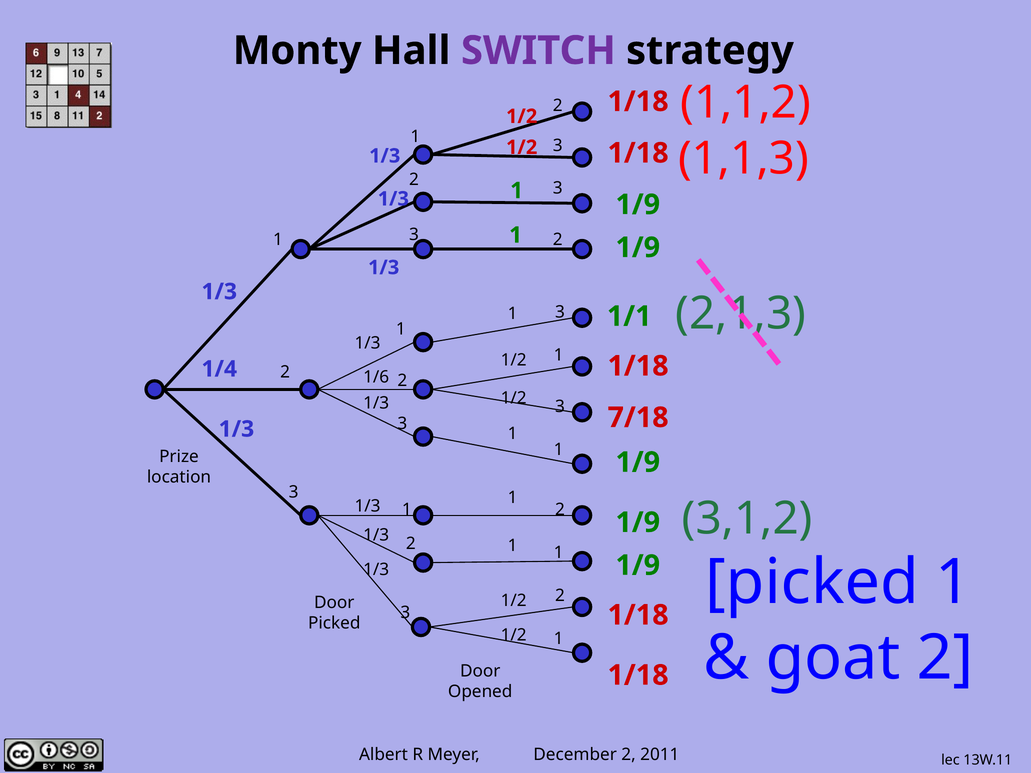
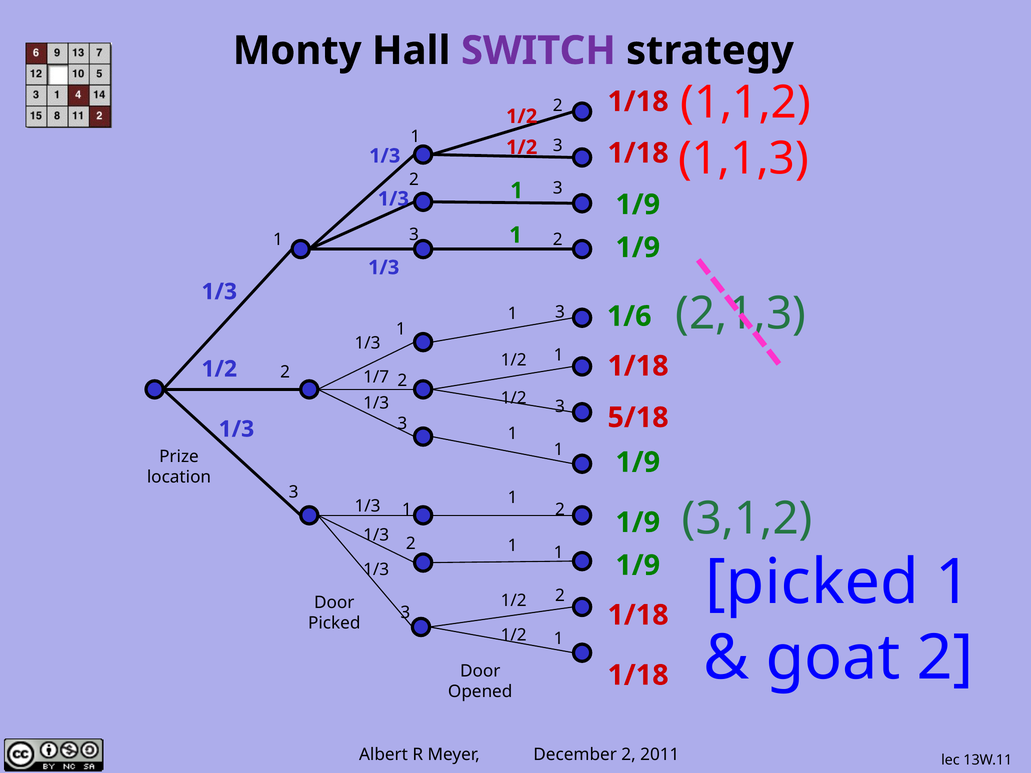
1/1: 1/1 -> 1/6
1/4 at (219, 369): 1/4 -> 1/2
1/6: 1/6 -> 1/7
7/18: 7/18 -> 5/18
